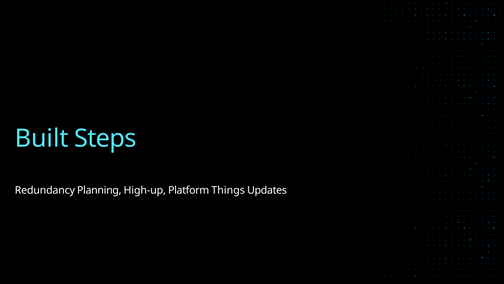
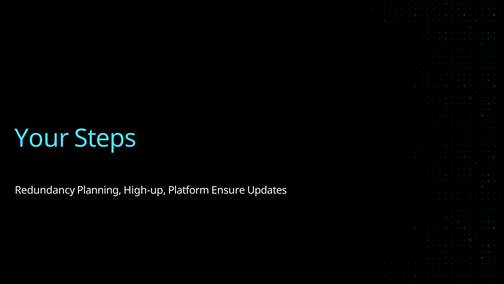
Built: Built -> Your
Things: Things -> Ensure
